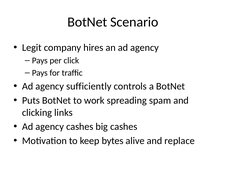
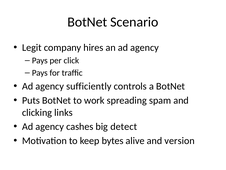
big cashes: cashes -> detect
replace: replace -> version
